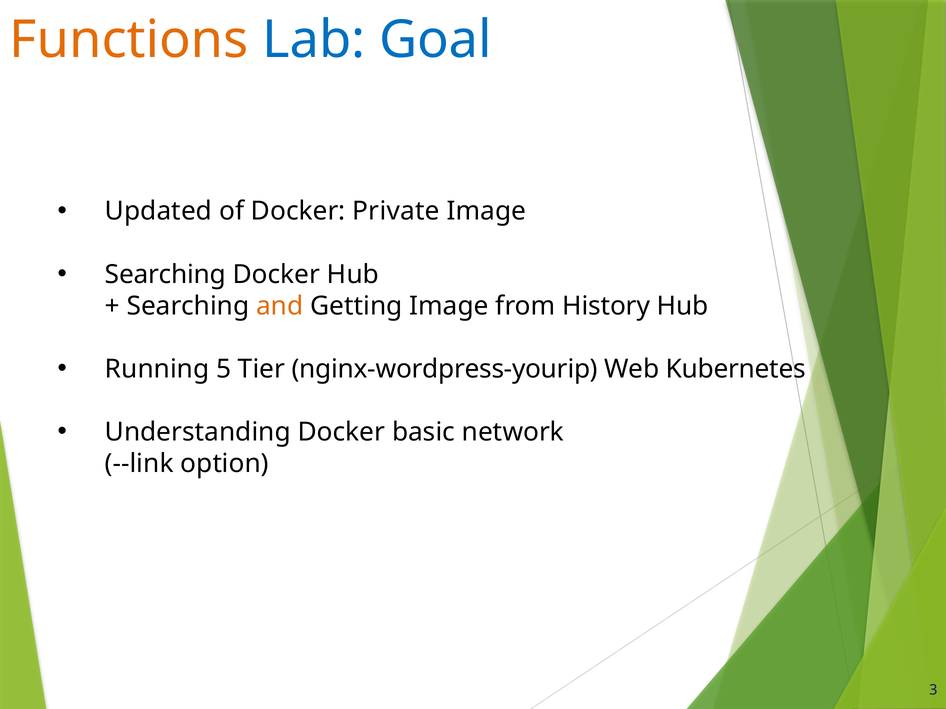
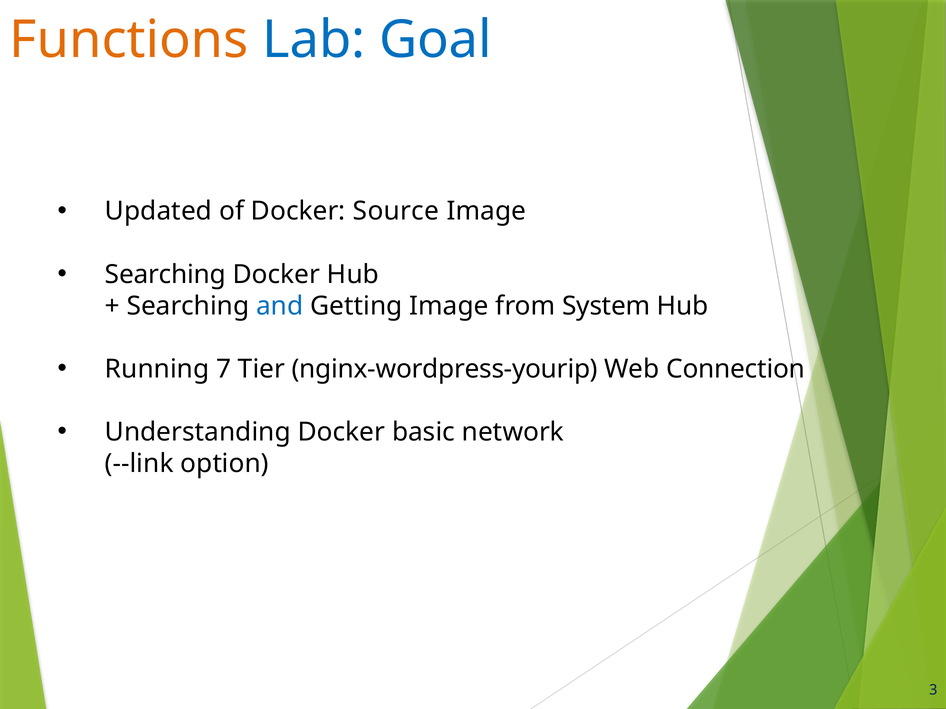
Private: Private -> Source
and colour: orange -> blue
History: History -> System
5: 5 -> 7
Kubernetes: Kubernetes -> Connection
